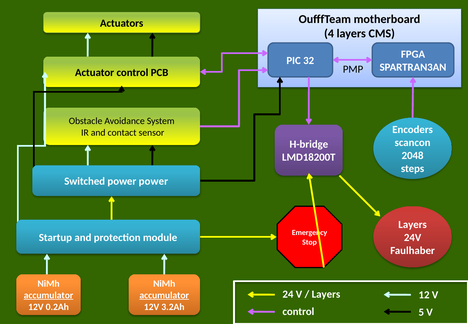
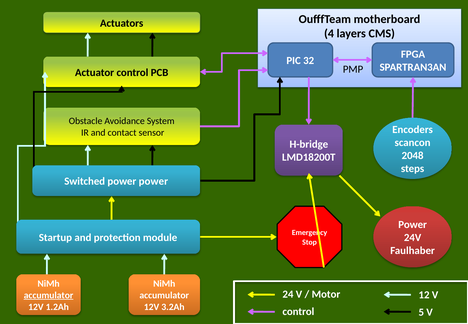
Layers at (413, 225): Layers -> Power
Layers at (326, 294): Layers -> Motor
accumulator at (164, 295) underline: present -> none
0.2Ah: 0.2Ah -> 1.2Ah
